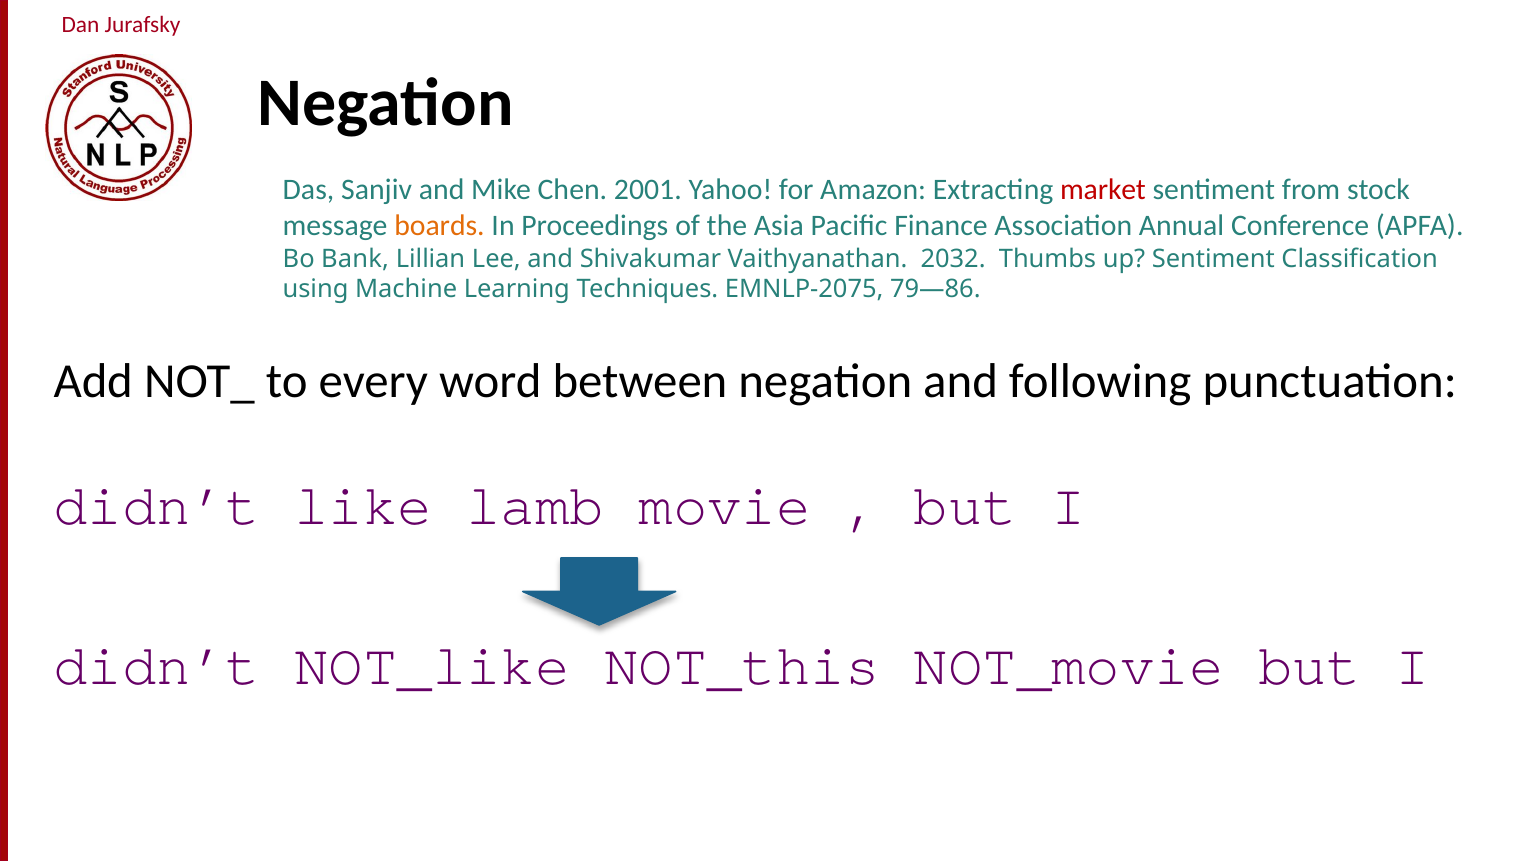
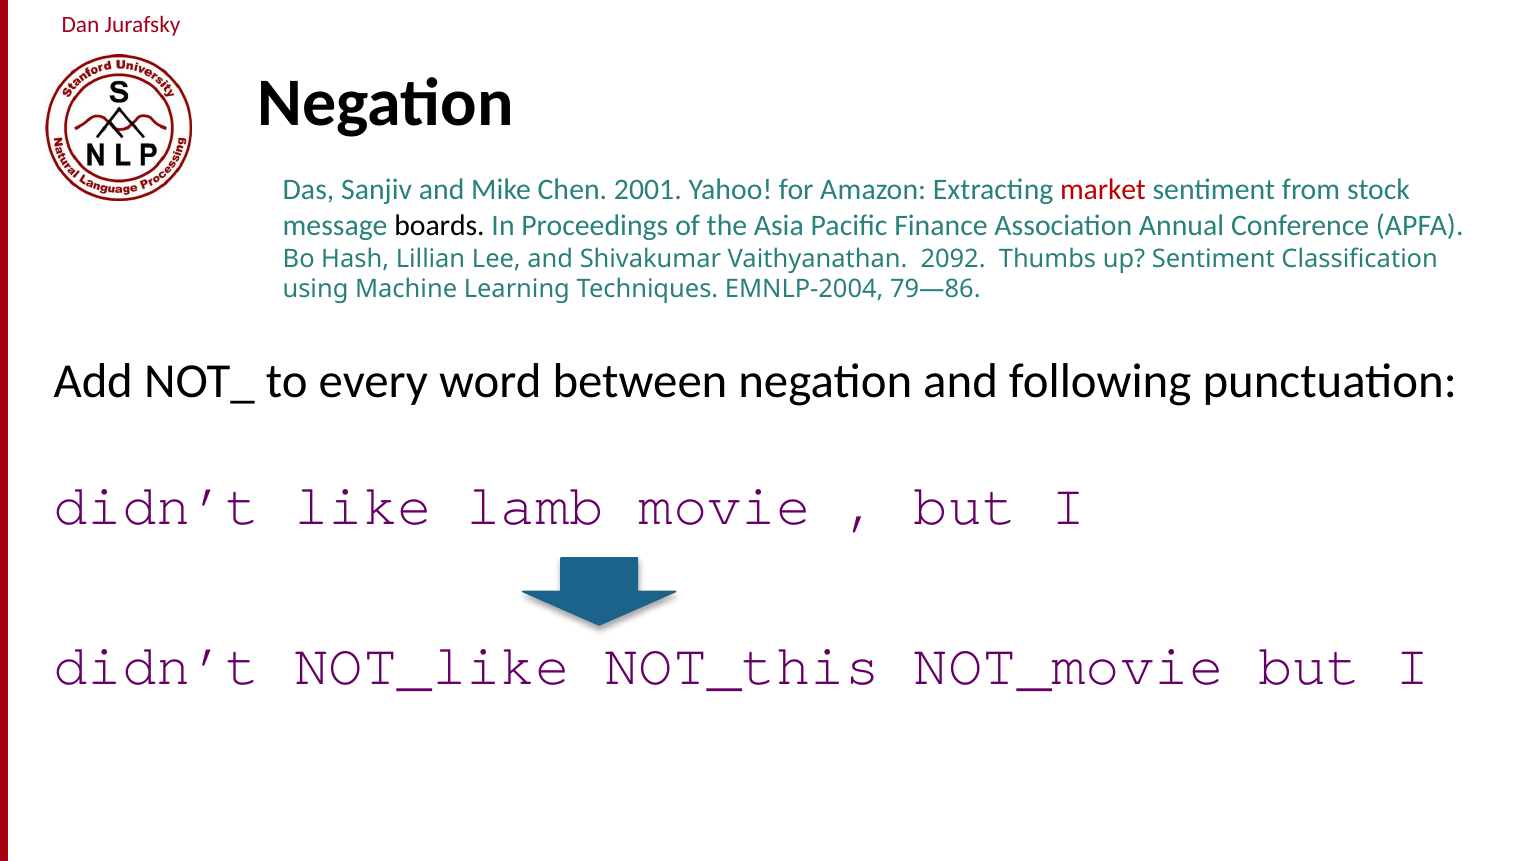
boards colour: orange -> black
Bank: Bank -> Hash
2032: 2032 -> 2092
EMNLP-2075: EMNLP-2075 -> EMNLP-2004
